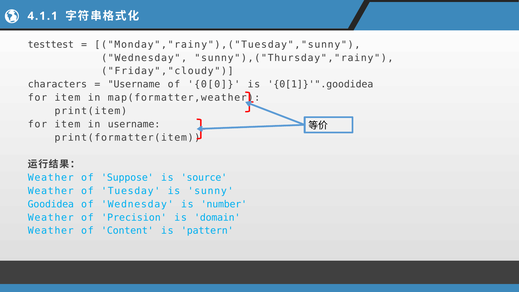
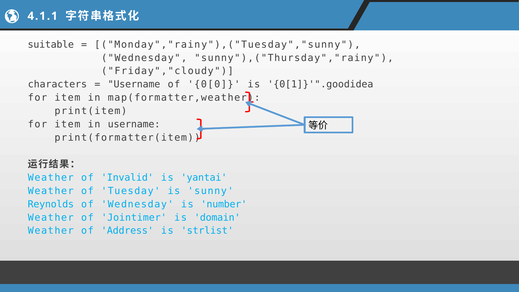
testtest: testtest -> suitable
Suppose: Suppose -> Invalid
source: source -> yantai
Goodidea: Goodidea -> Reynolds
Precision: Precision -> Jointimer
Content: Content -> Address
pattern: pattern -> strlist
